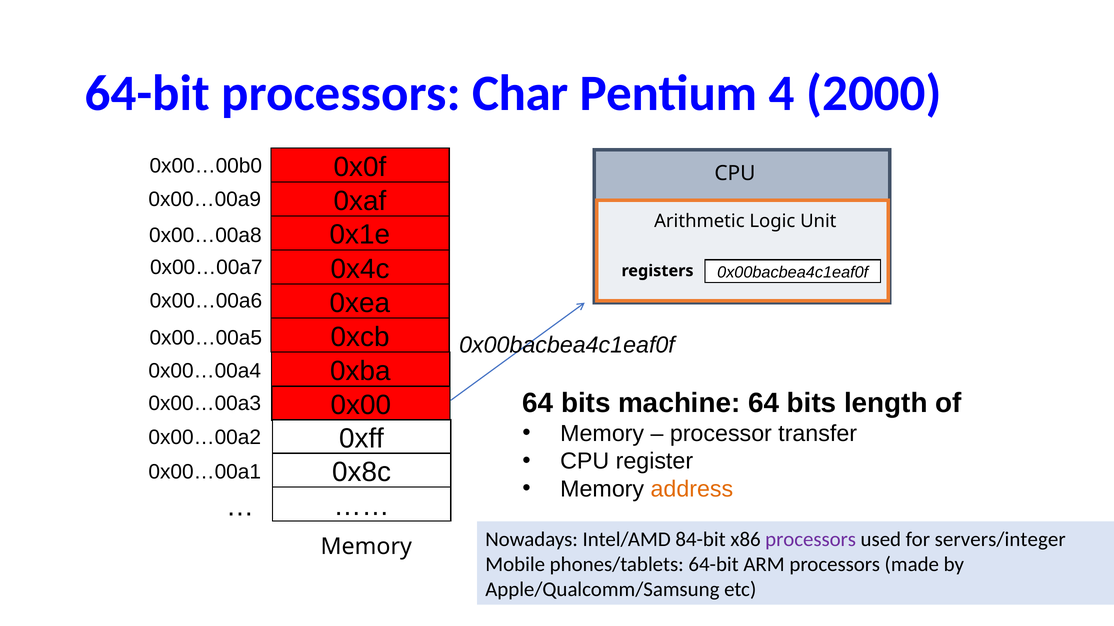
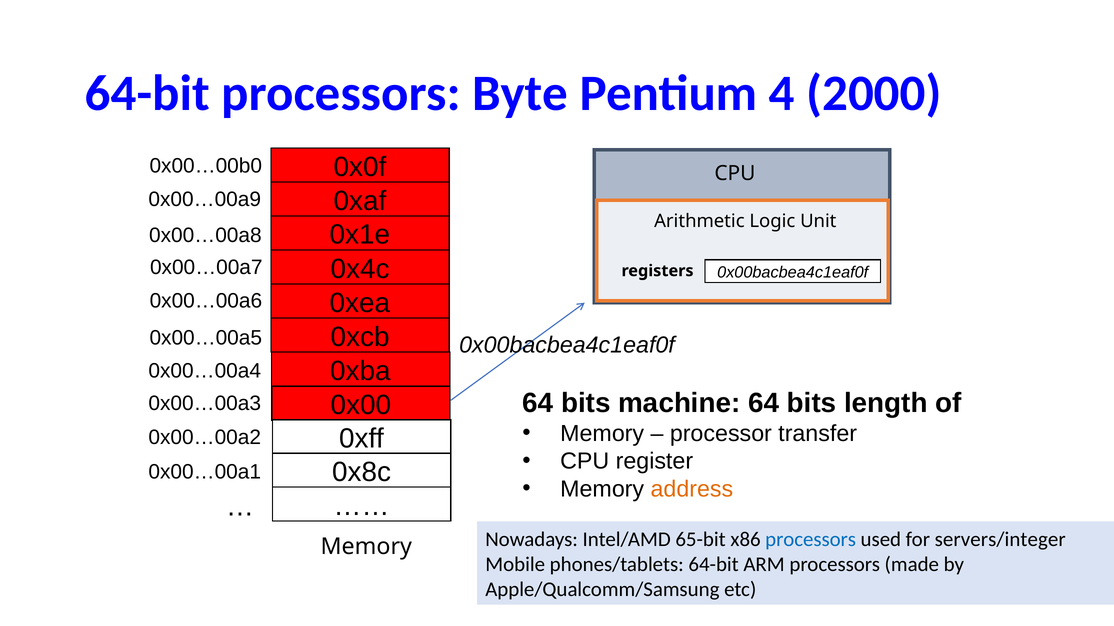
Char: Char -> Byte
84-bit: 84-bit -> 65-bit
processors at (811, 540) colour: purple -> blue
